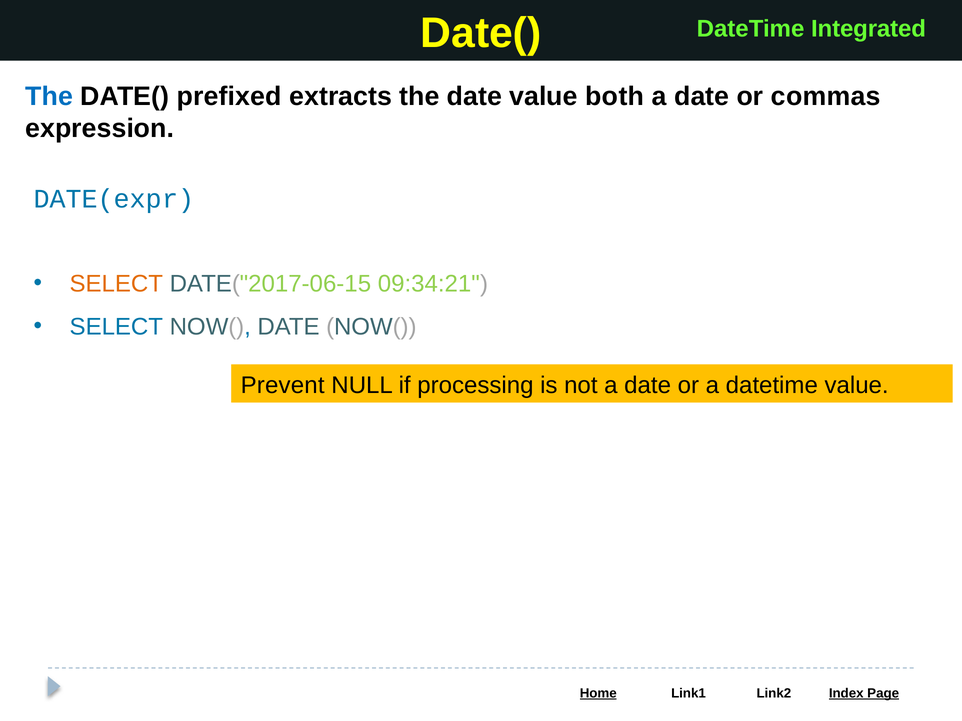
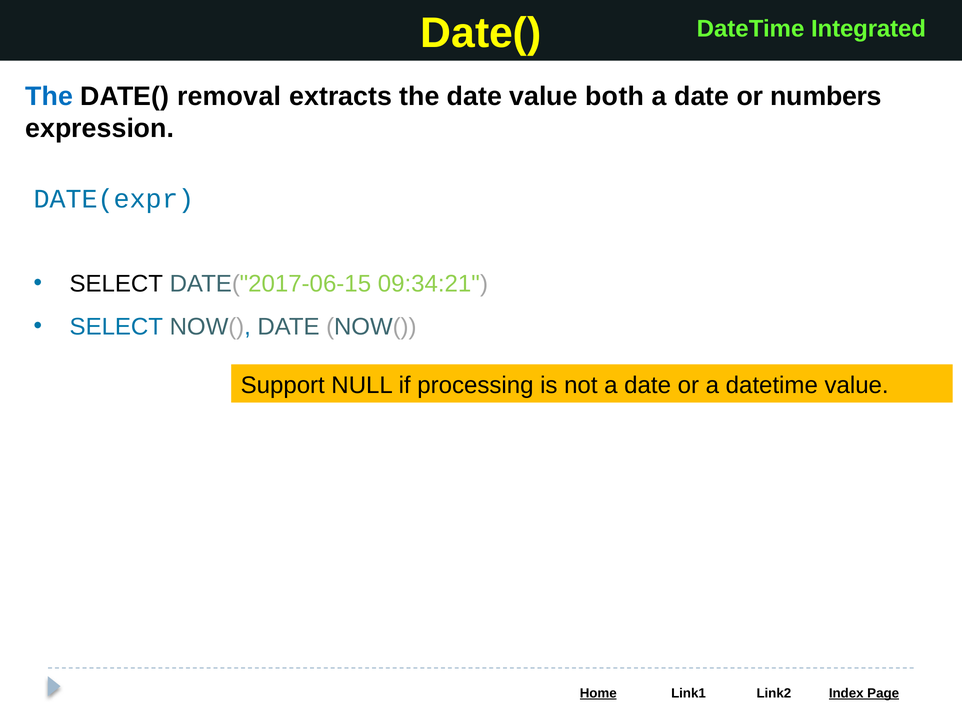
prefixed: prefixed -> removal
commas: commas -> numbers
SELECT at (116, 284) colour: orange -> black
Prevent: Prevent -> Support
